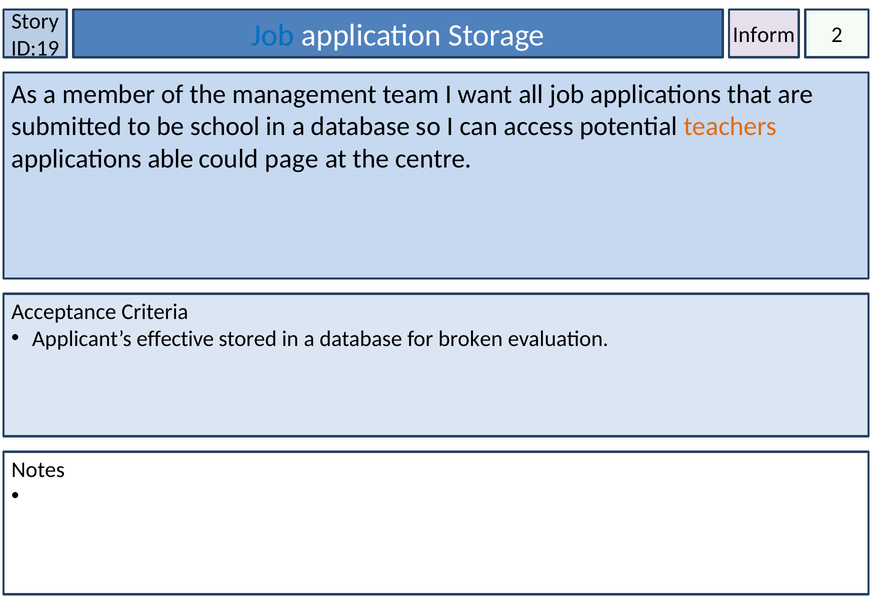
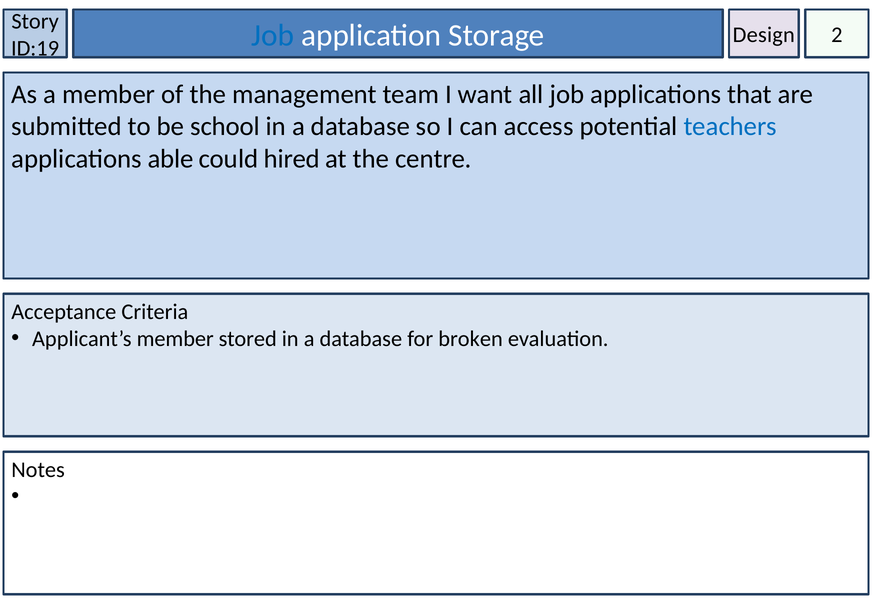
Inform: Inform -> Design
teachers colour: orange -> blue
page: page -> hired
Applicant’s effective: effective -> member
